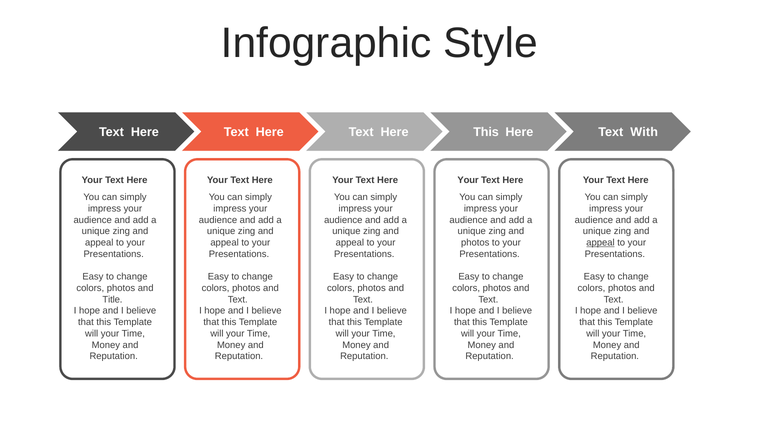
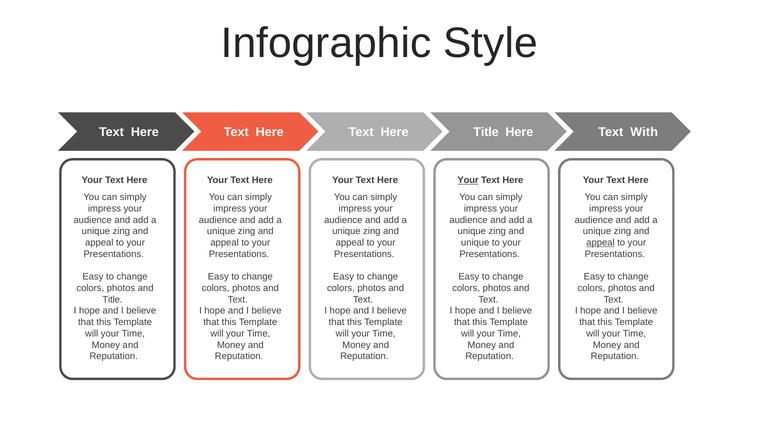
Here This: This -> Title
Your at (468, 180) underline: none -> present
photos at (475, 243): photos -> unique
